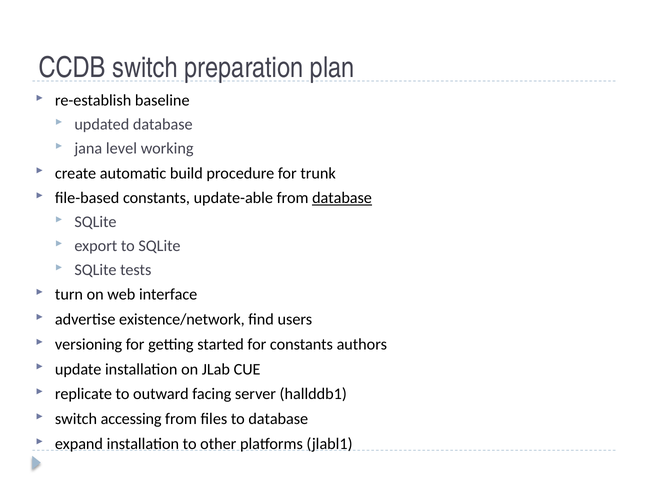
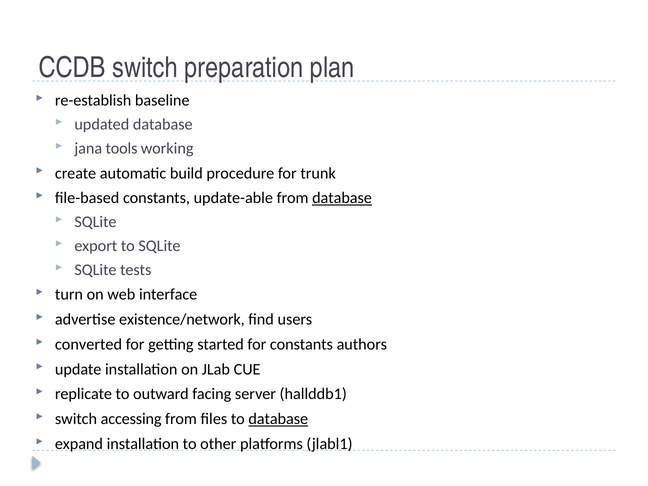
level: level -> tools
versioning: versioning -> converted
database at (278, 419) underline: none -> present
